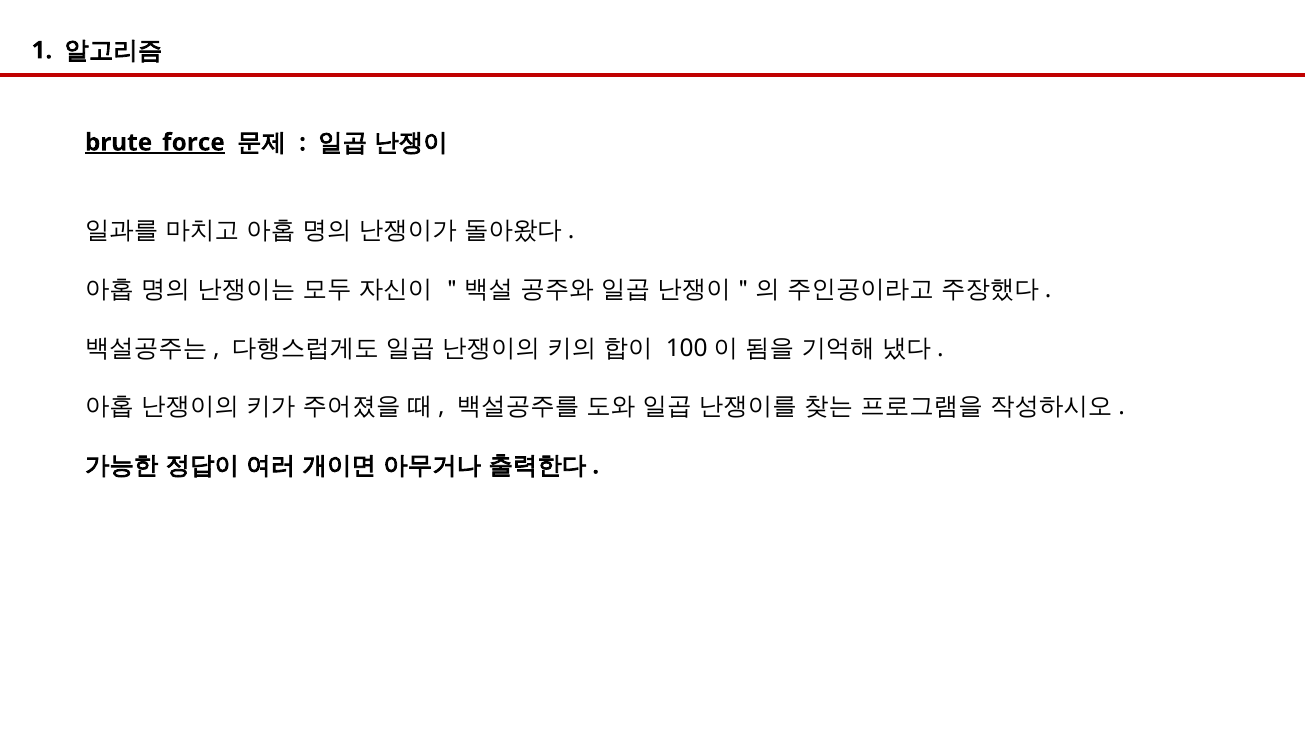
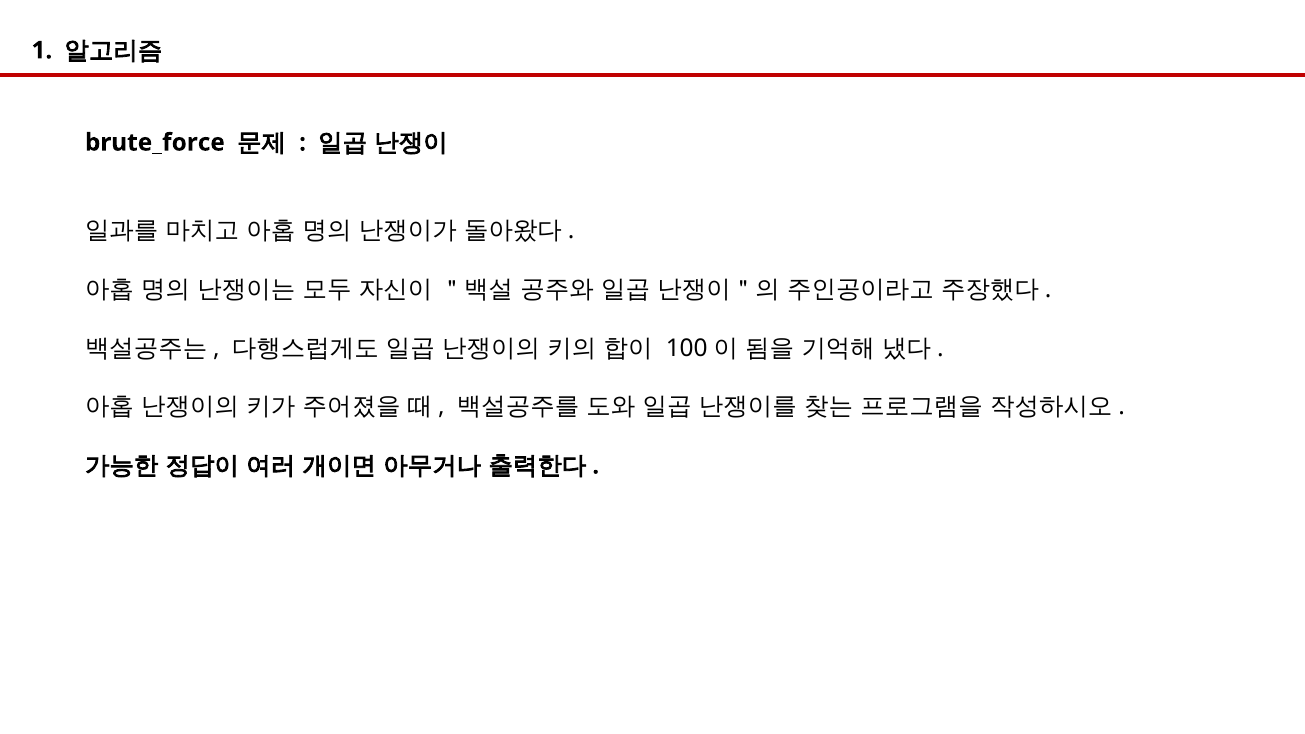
brute_force underline: present -> none
